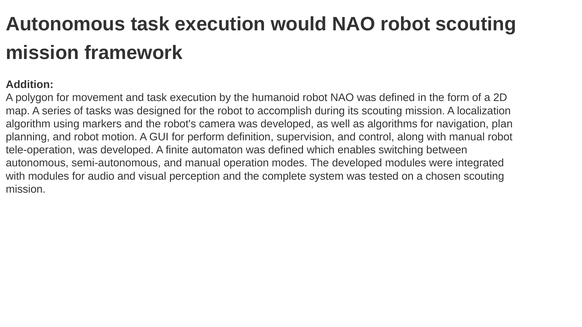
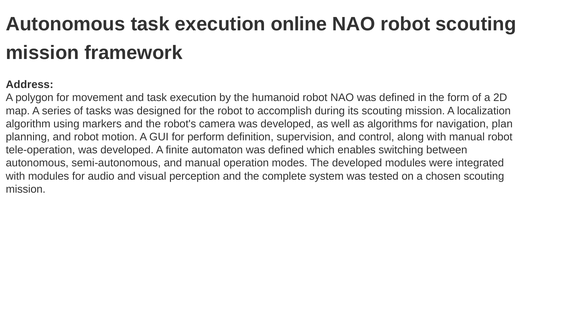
would: would -> online
Addition: Addition -> Address
